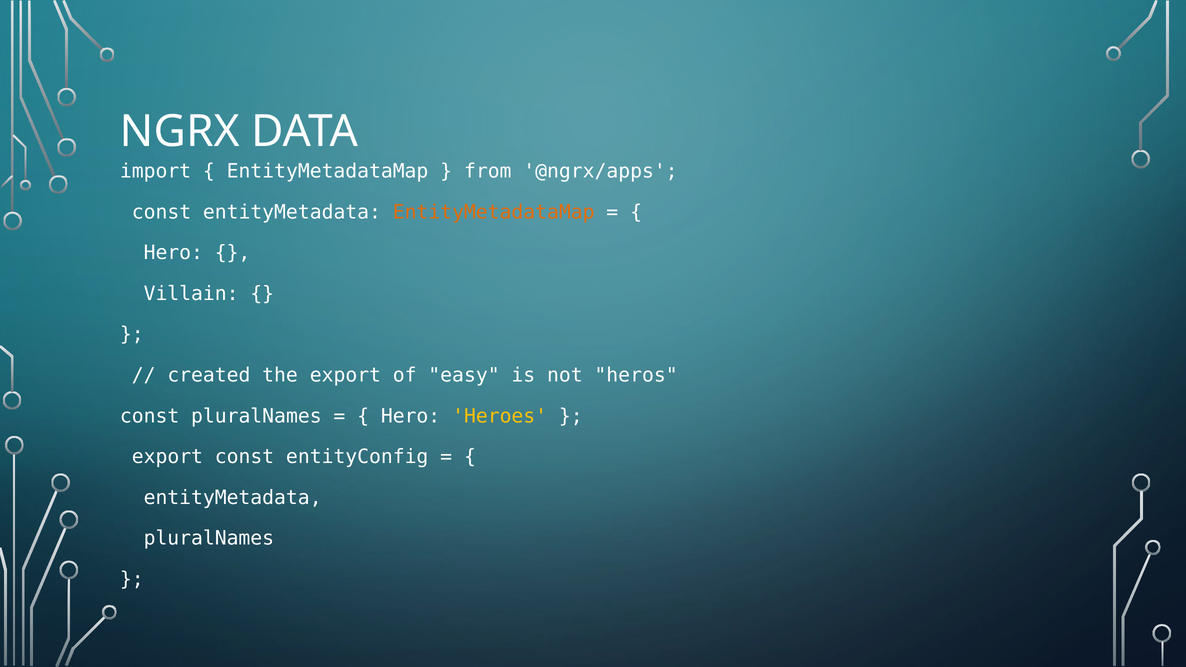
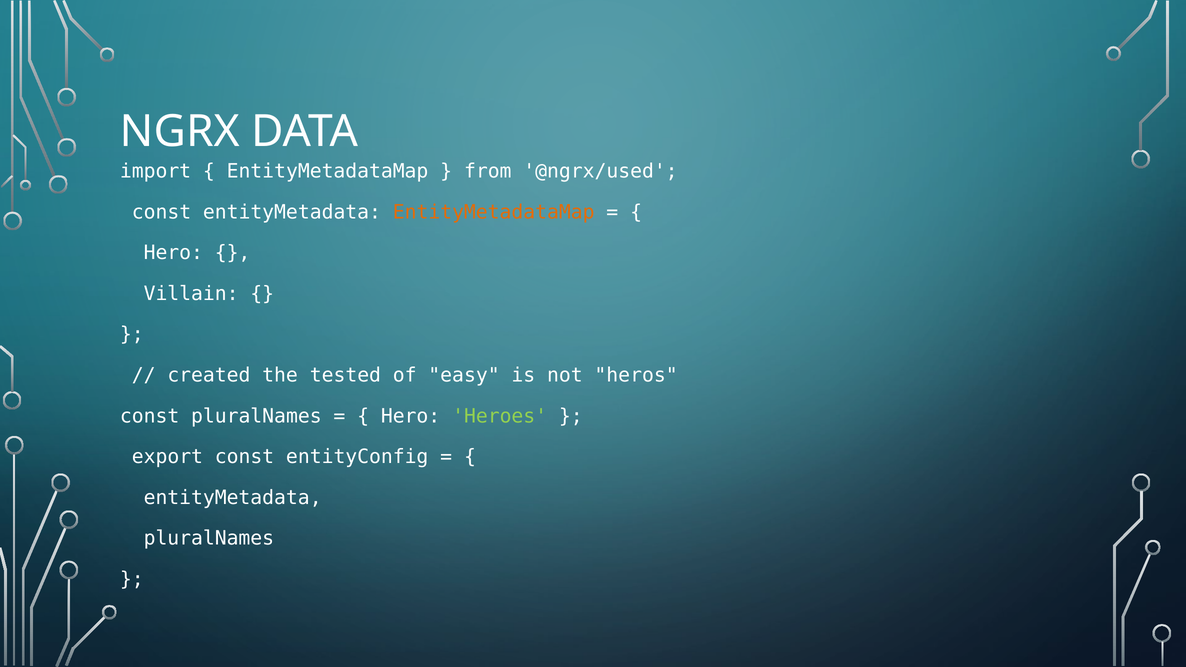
@ngrx/apps: @ngrx/apps -> @ngrx/used
the export: export -> tested
Heroes colour: yellow -> light green
